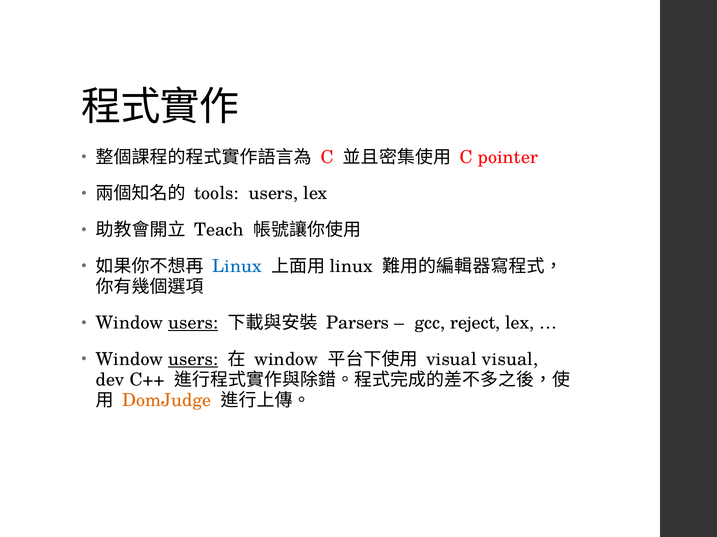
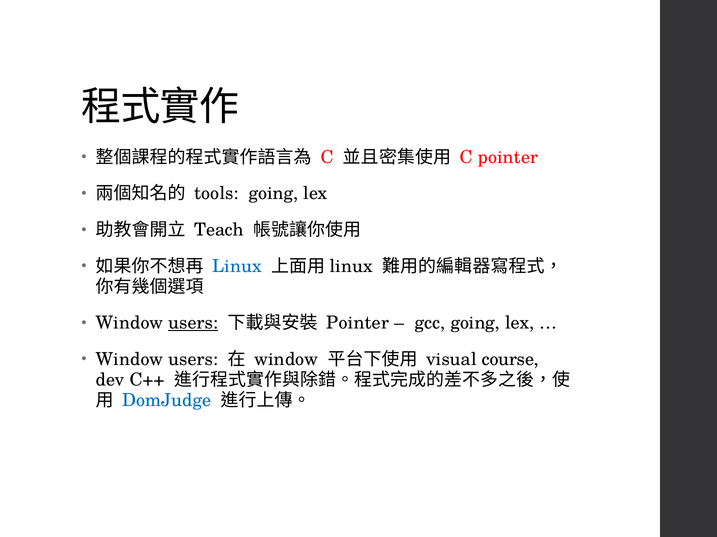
tools users: users -> going
Parsers at (358, 323): Parsers -> Pointer
gcc reject: reject -> going
users at (193, 360) underline: present -> none
visual visual: visual -> course
DomJudge colour: orange -> blue
